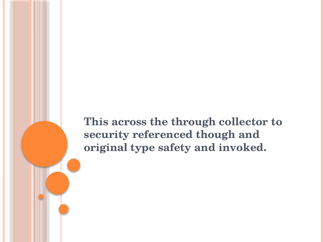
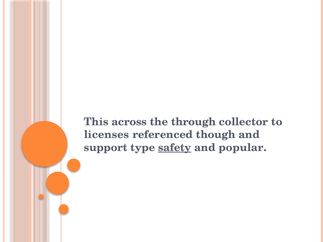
security: security -> licenses
original: original -> support
safety underline: none -> present
invoked: invoked -> popular
